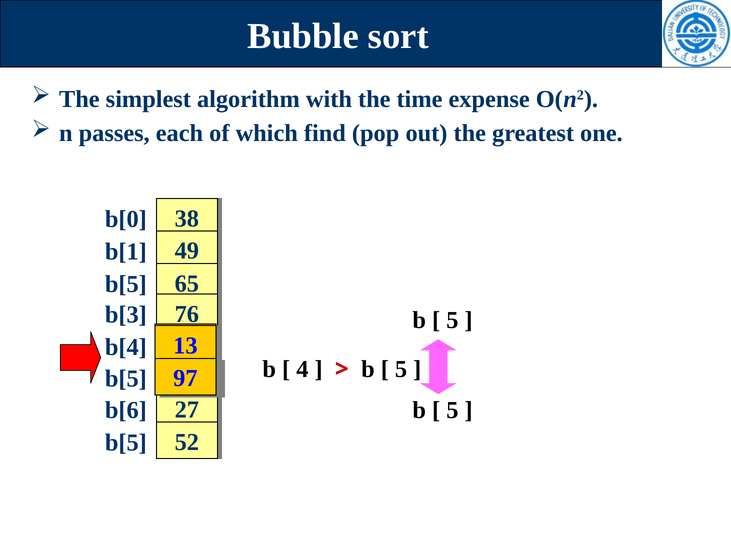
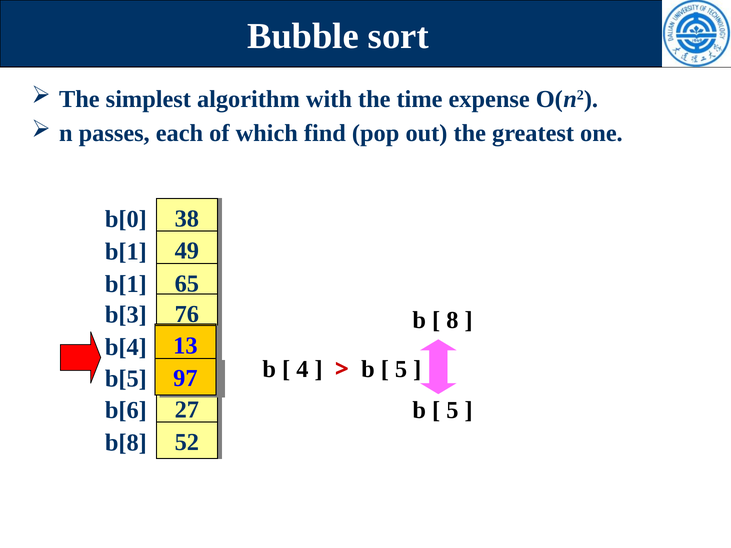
b[5 at (126, 284): b[5 -> b[1
5 at (452, 321): 5 -> 8
b[5 at (126, 443): b[5 -> b[8
